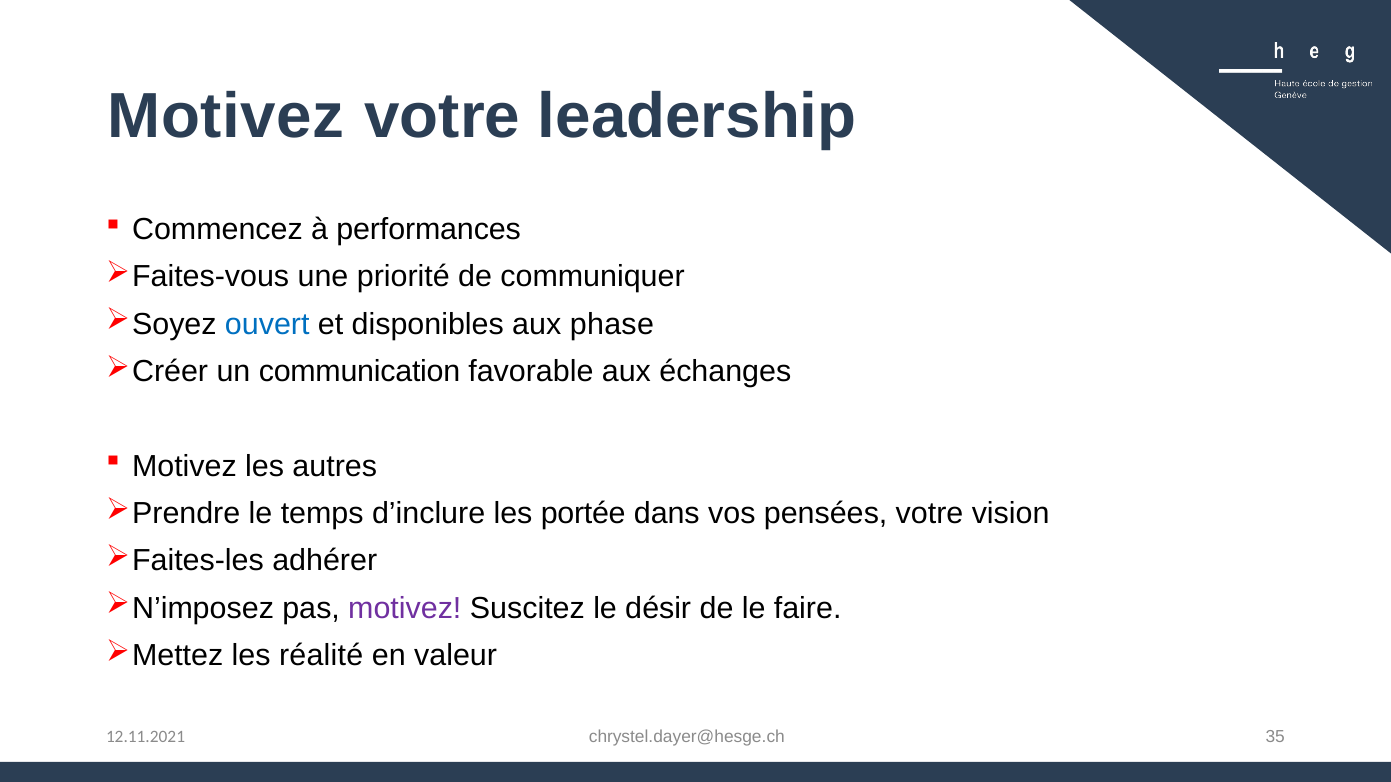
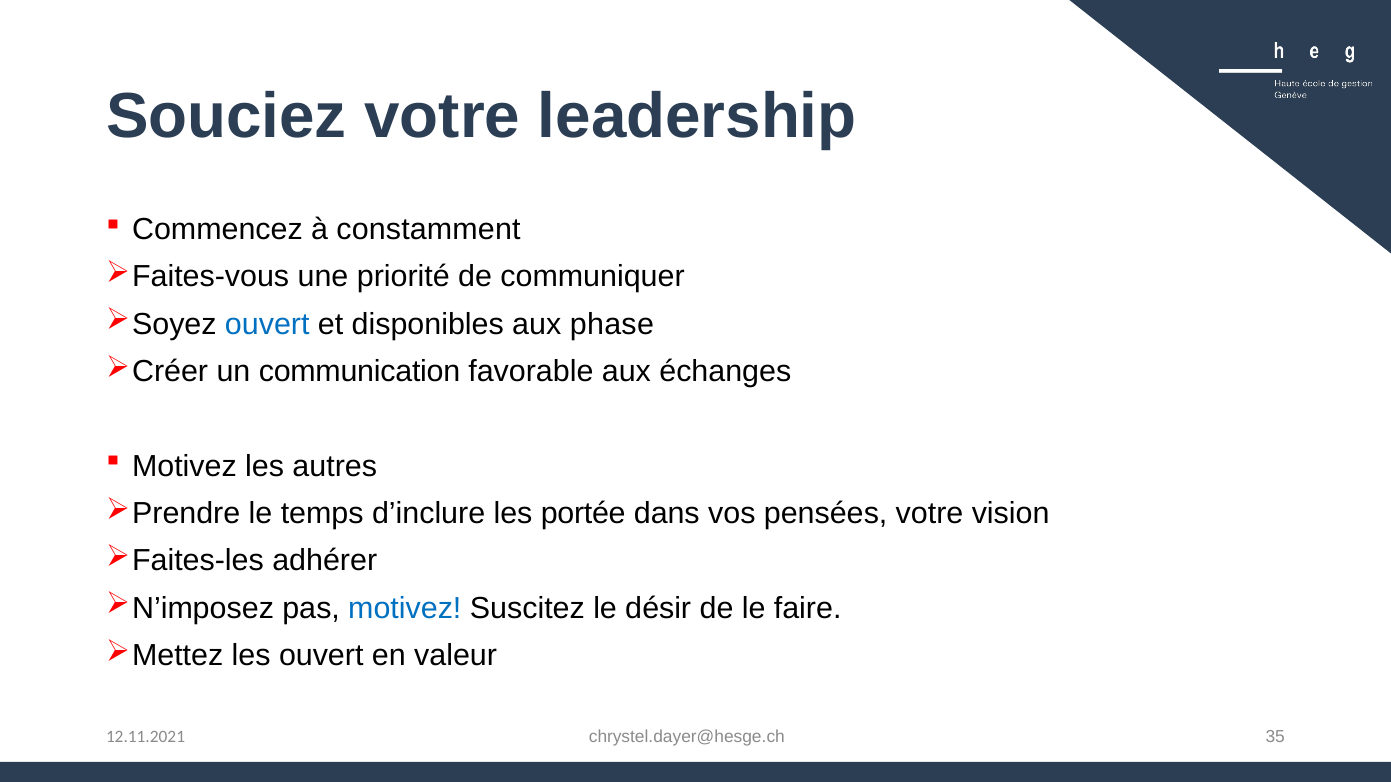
Motivez at (226, 117): Motivez -> Souciez
performances: performances -> constamment
motivez at (405, 609) colour: purple -> blue
les réalité: réalité -> ouvert
